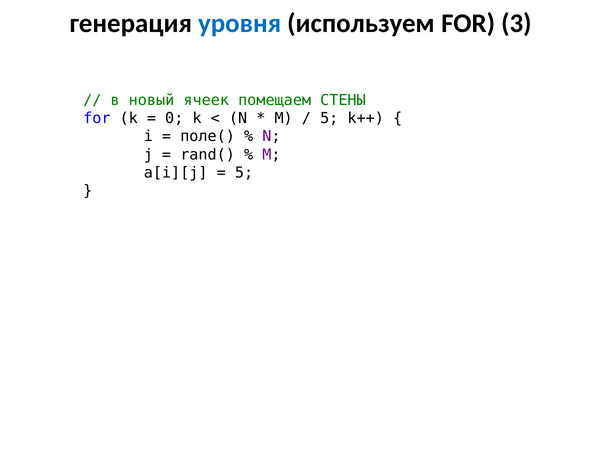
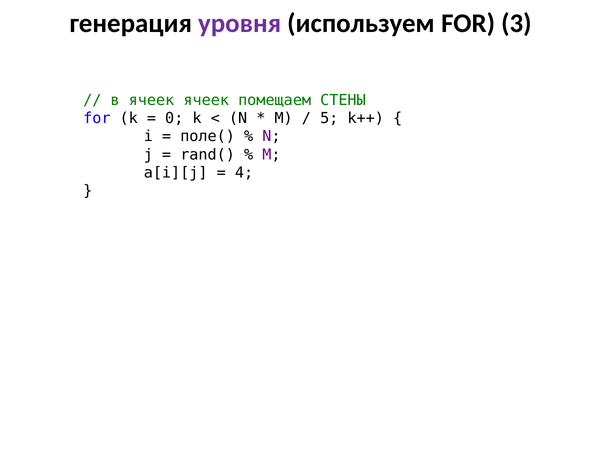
уровня colour: blue -> purple
в новый: новый -> ячеек
5 at (244, 173): 5 -> 4
